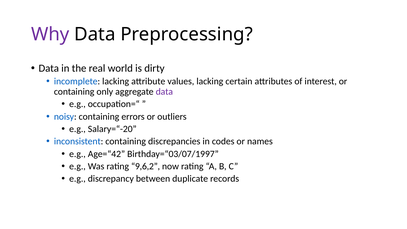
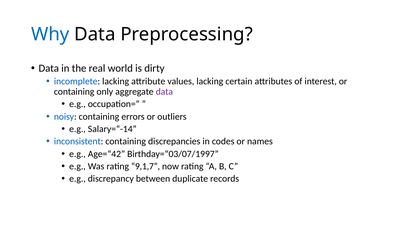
Why colour: purple -> blue
Salary=“-20: Salary=“-20 -> Salary=“-14
9,6,2: 9,6,2 -> 9,1,7
